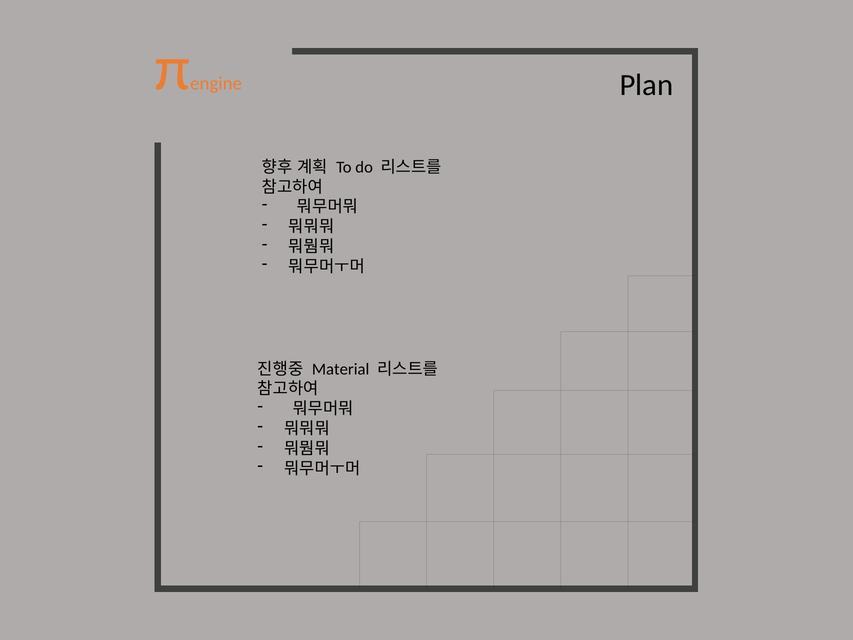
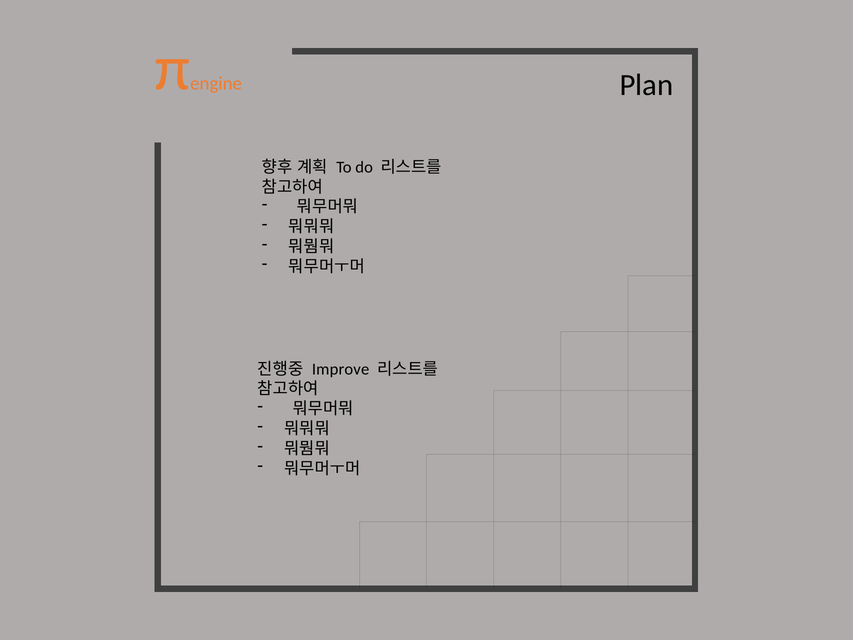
Material: Material -> Improve
